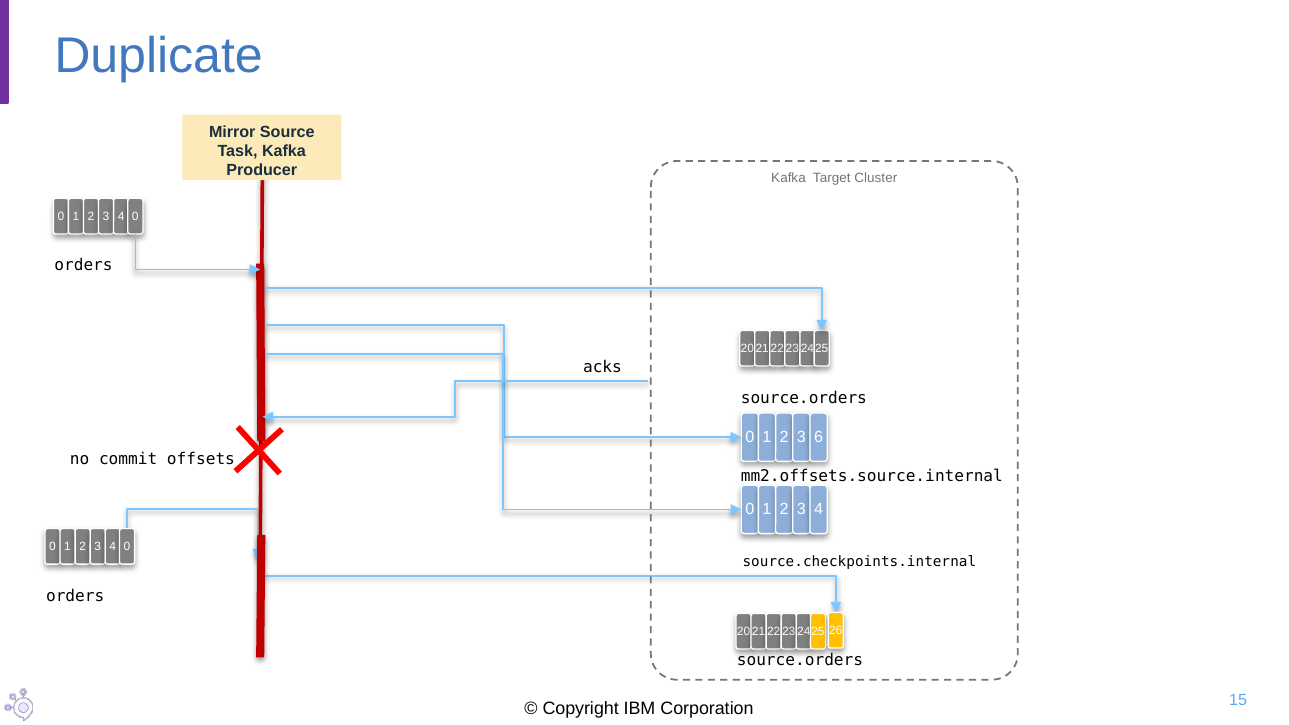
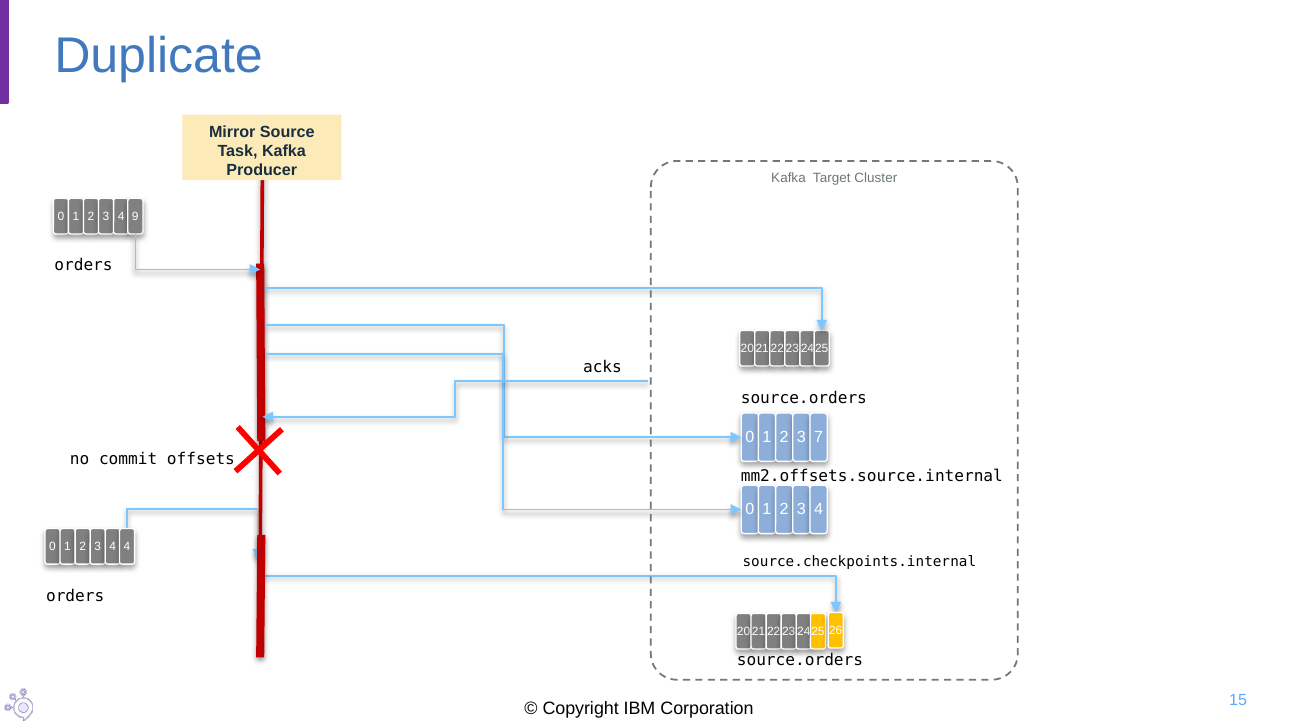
0 at (135, 216): 0 -> 9
6: 6 -> 7
0 at (127, 546): 0 -> 4
